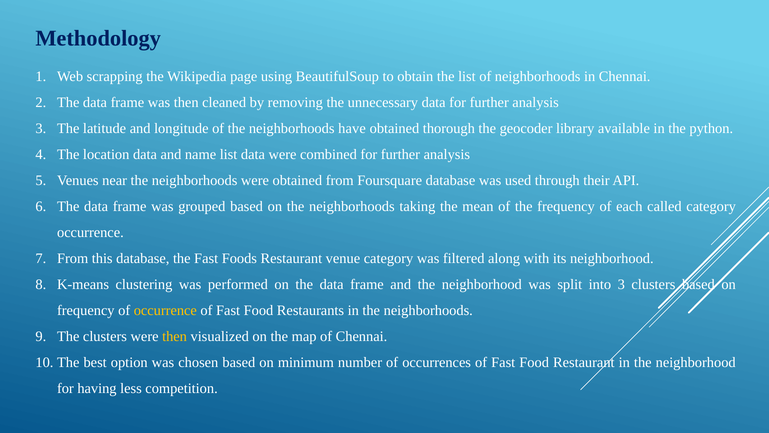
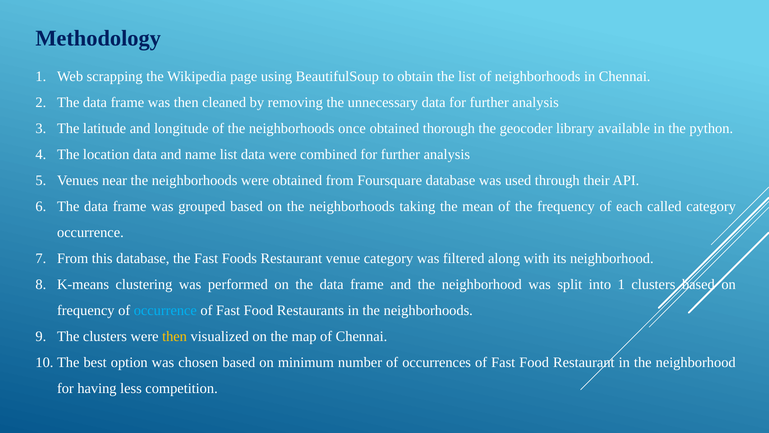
have: have -> once
into 3: 3 -> 1
occurrence at (165, 310) colour: yellow -> light blue
